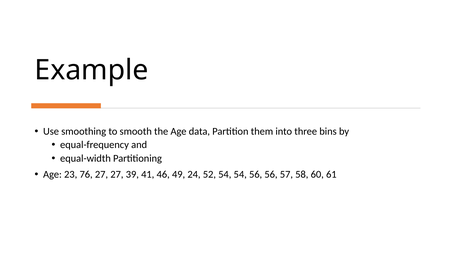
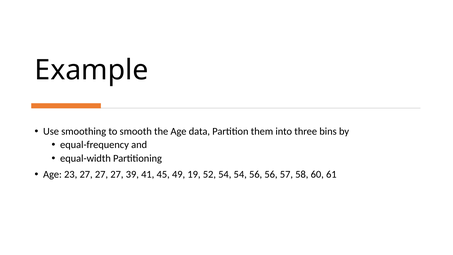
23 76: 76 -> 27
46: 46 -> 45
24: 24 -> 19
